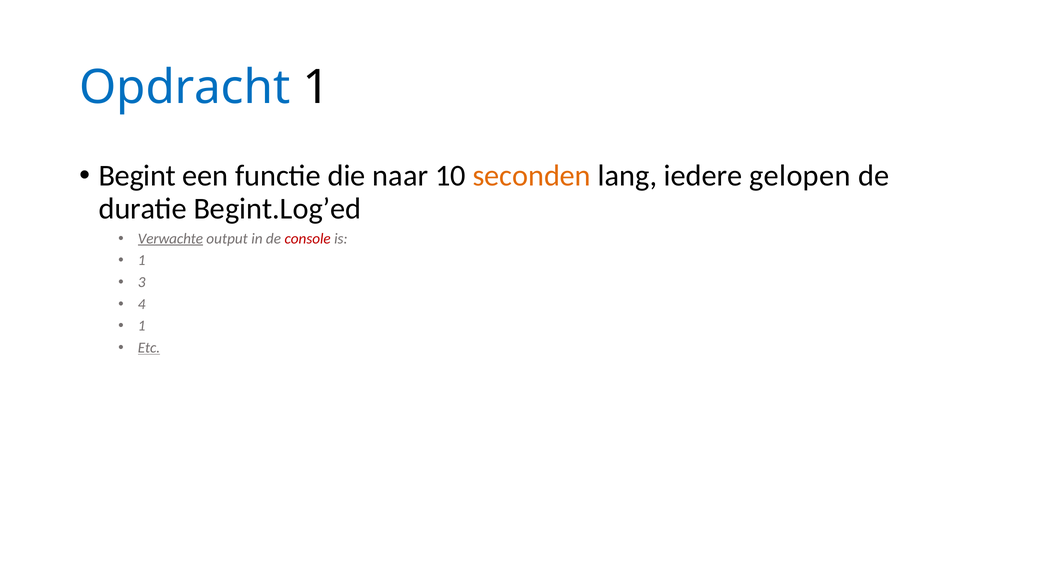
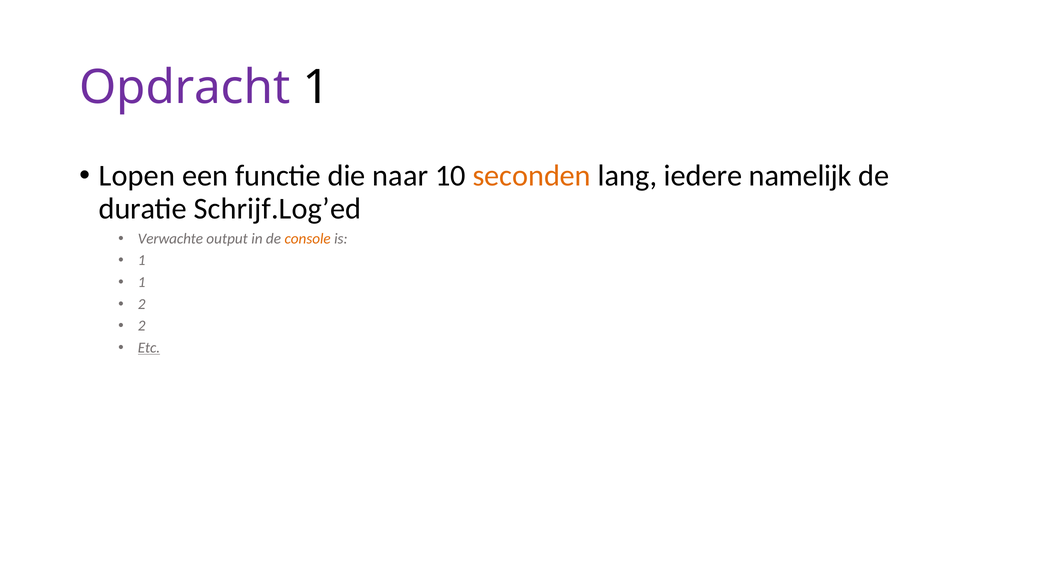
Opdracht colour: blue -> purple
Begint: Begint -> Lopen
gelopen: gelopen -> namelijk
Begint.Log’ed: Begint.Log’ed -> Schrijf.Log’ed
Verwachte underline: present -> none
console colour: red -> orange
3 at (142, 282): 3 -> 1
4 at (142, 304): 4 -> 2
1 at (142, 326): 1 -> 2
